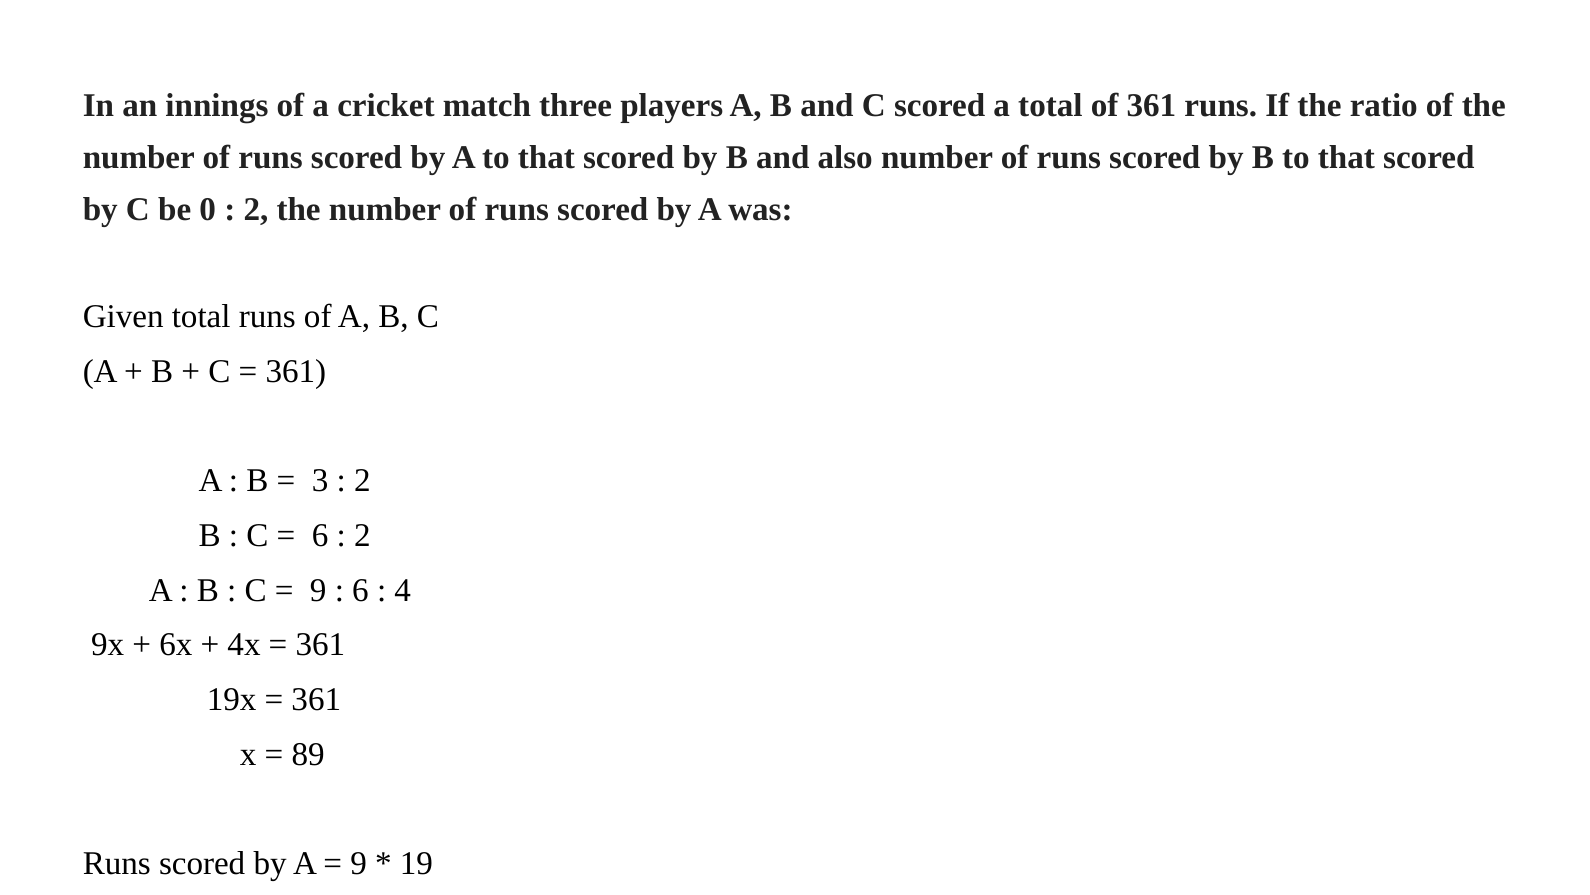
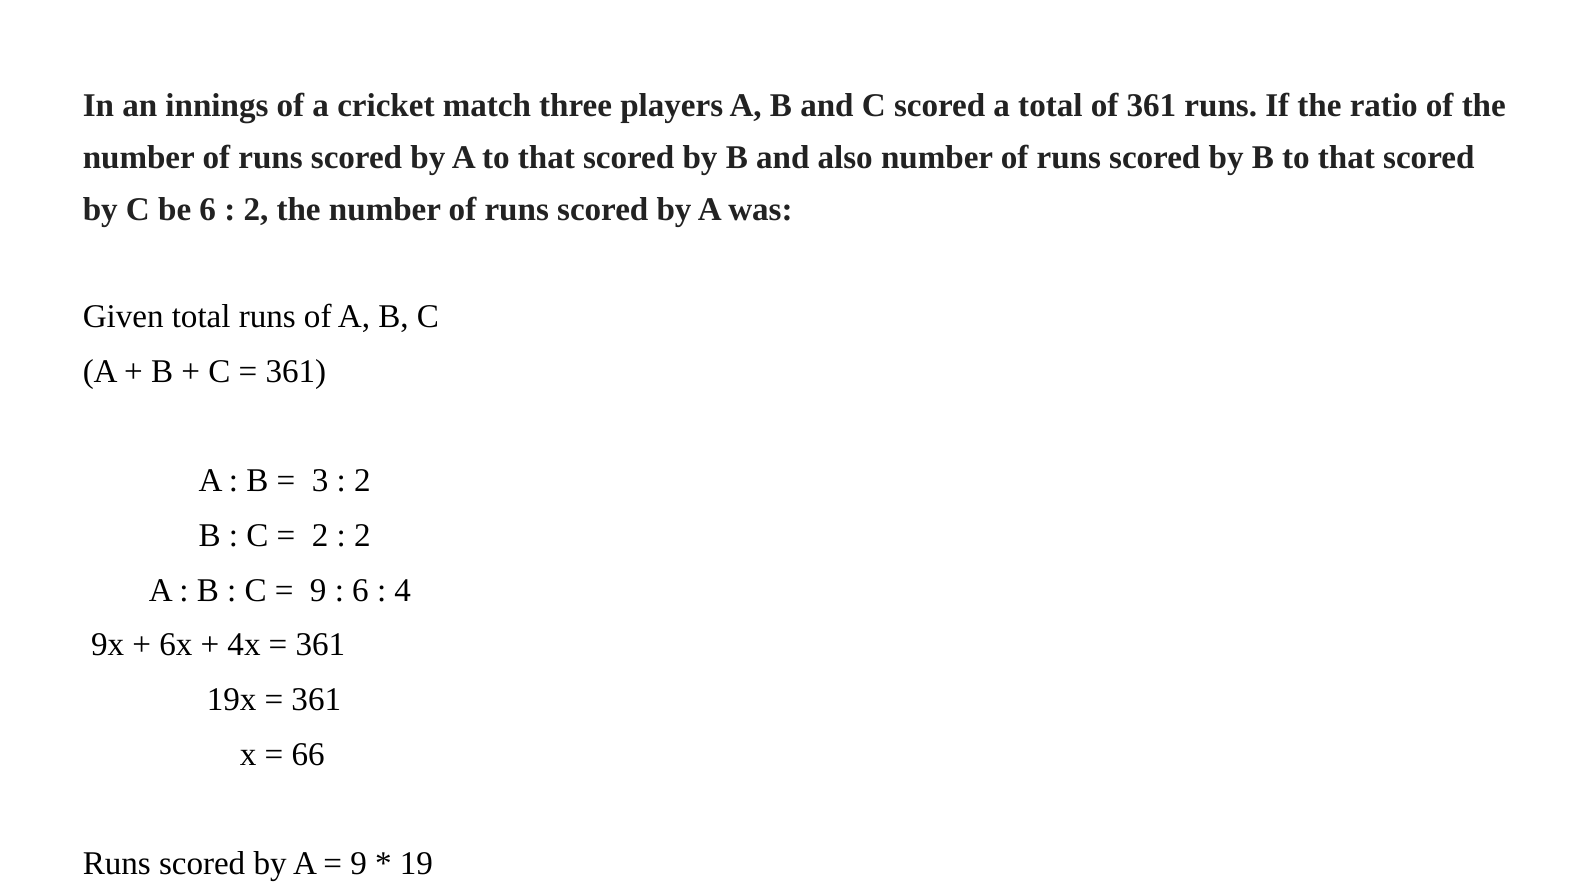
be 0: 0 -> 6
6 at (320, 535): 6 -> 2
89: 89 -> 66
